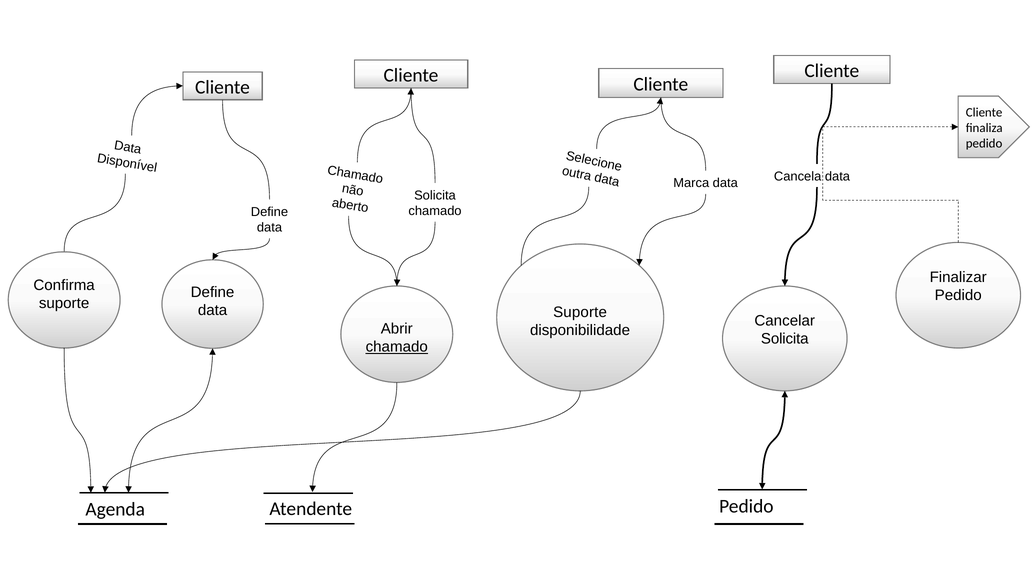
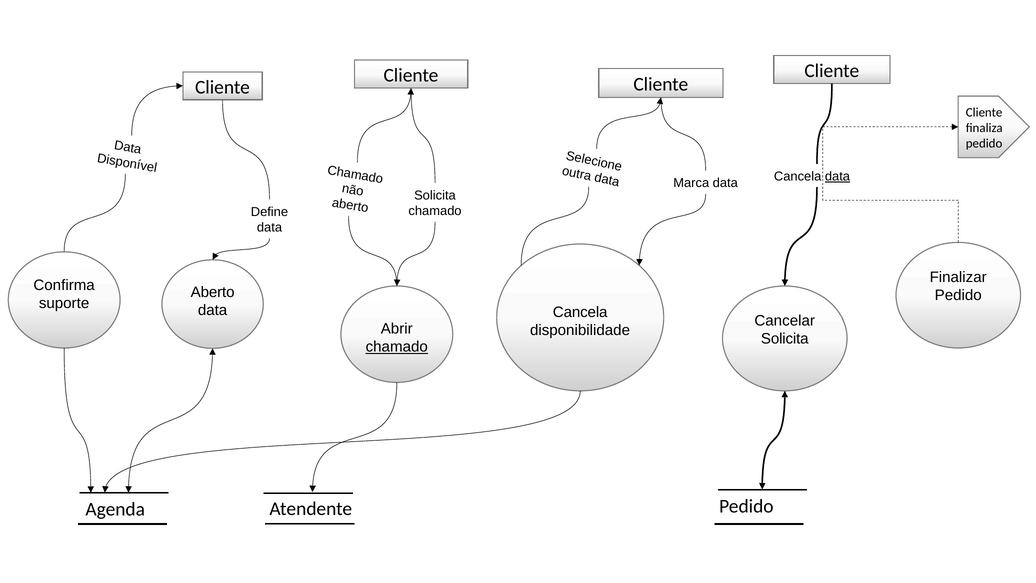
data at (837, 176) underline: none -> present
Define at (213, 292): Define -> Aberto
Suporte at (580, 312): Suporte -> Cancela
